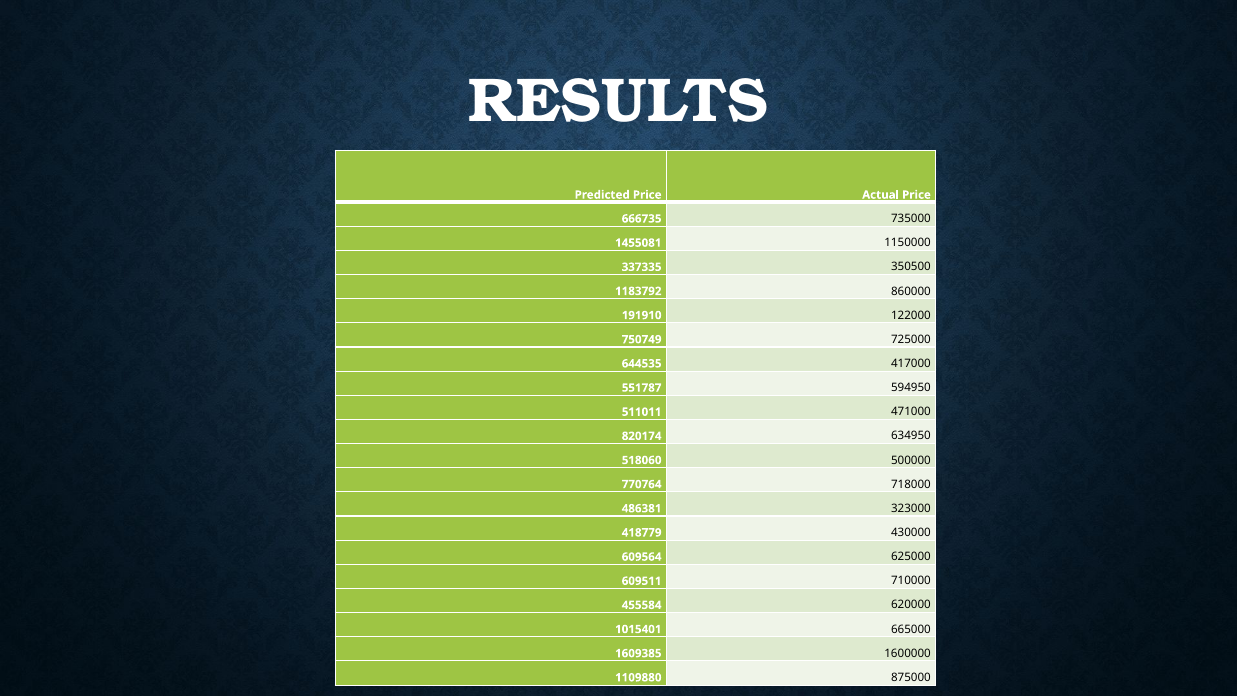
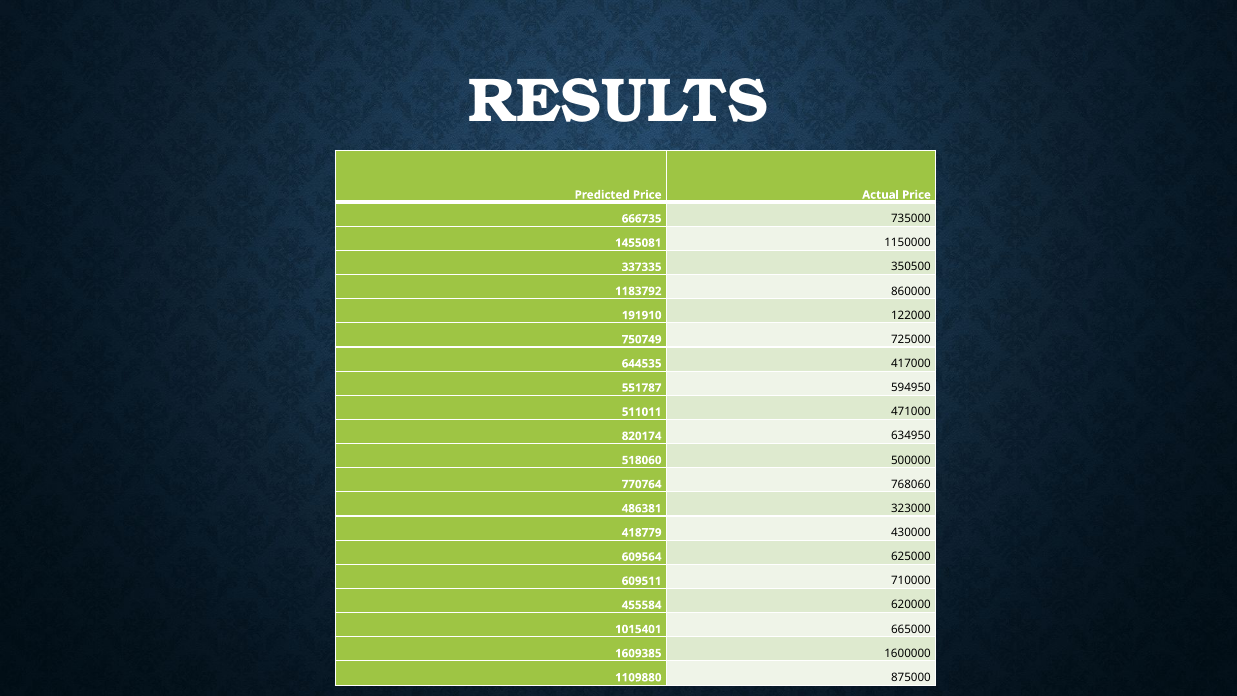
718000: 718000 -> 768060
